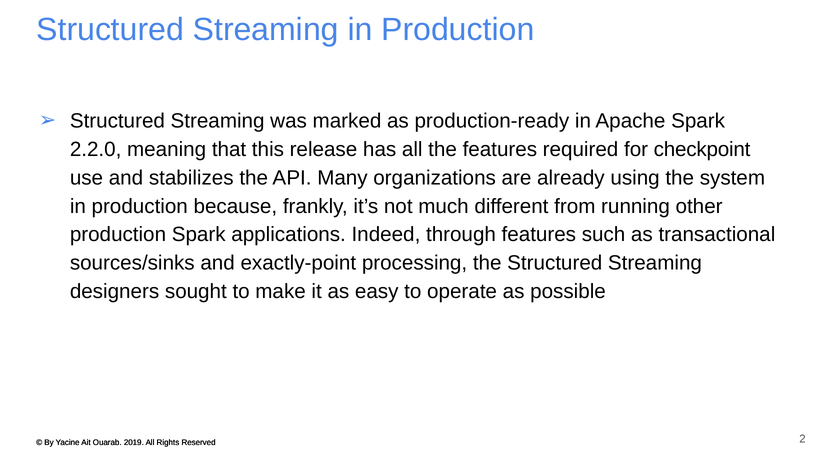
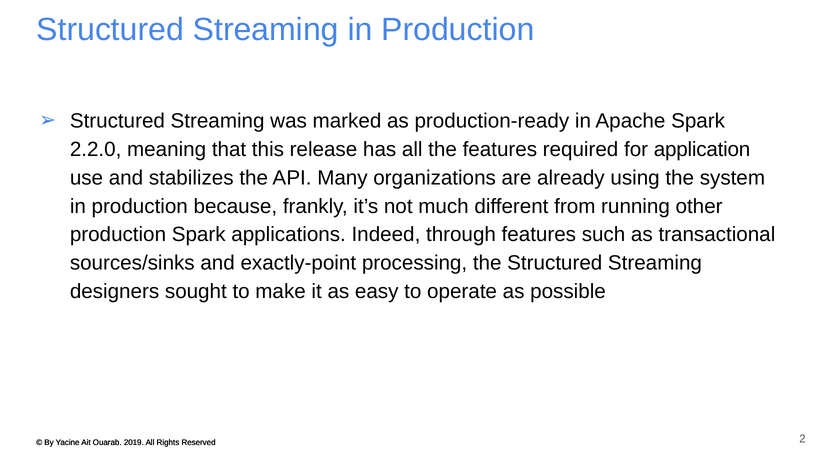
checkpoint: checkpoint -> application
